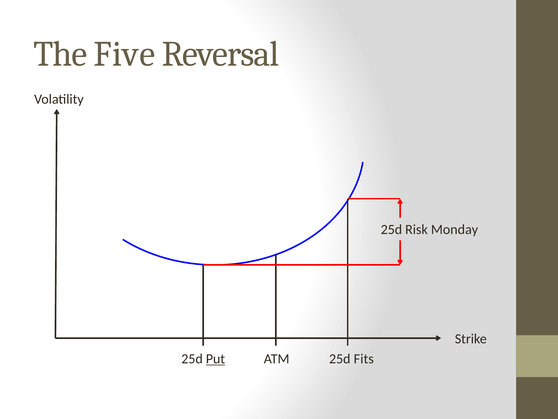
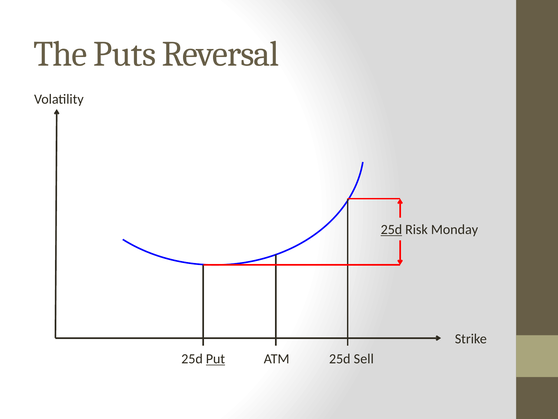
Five: Five -> Puts
25d at (391, 229) underline: none -> present
Fits: Fits -> Sell
